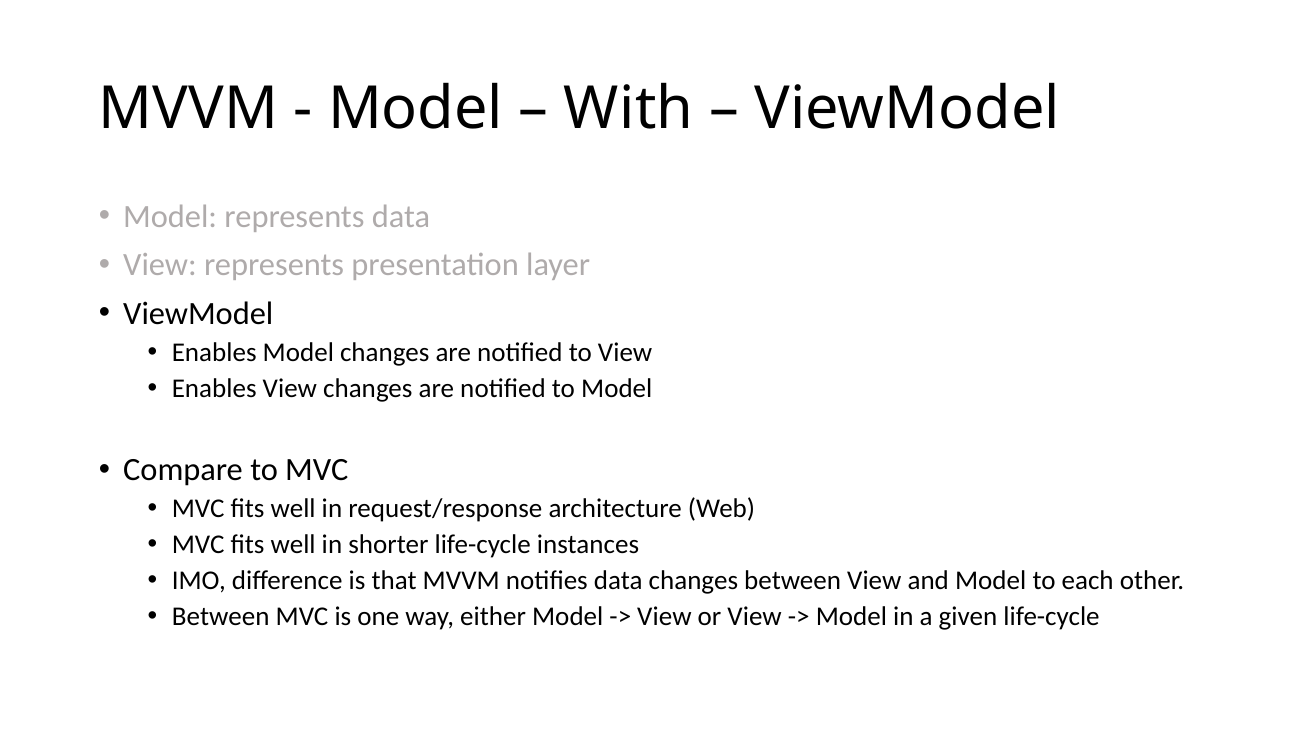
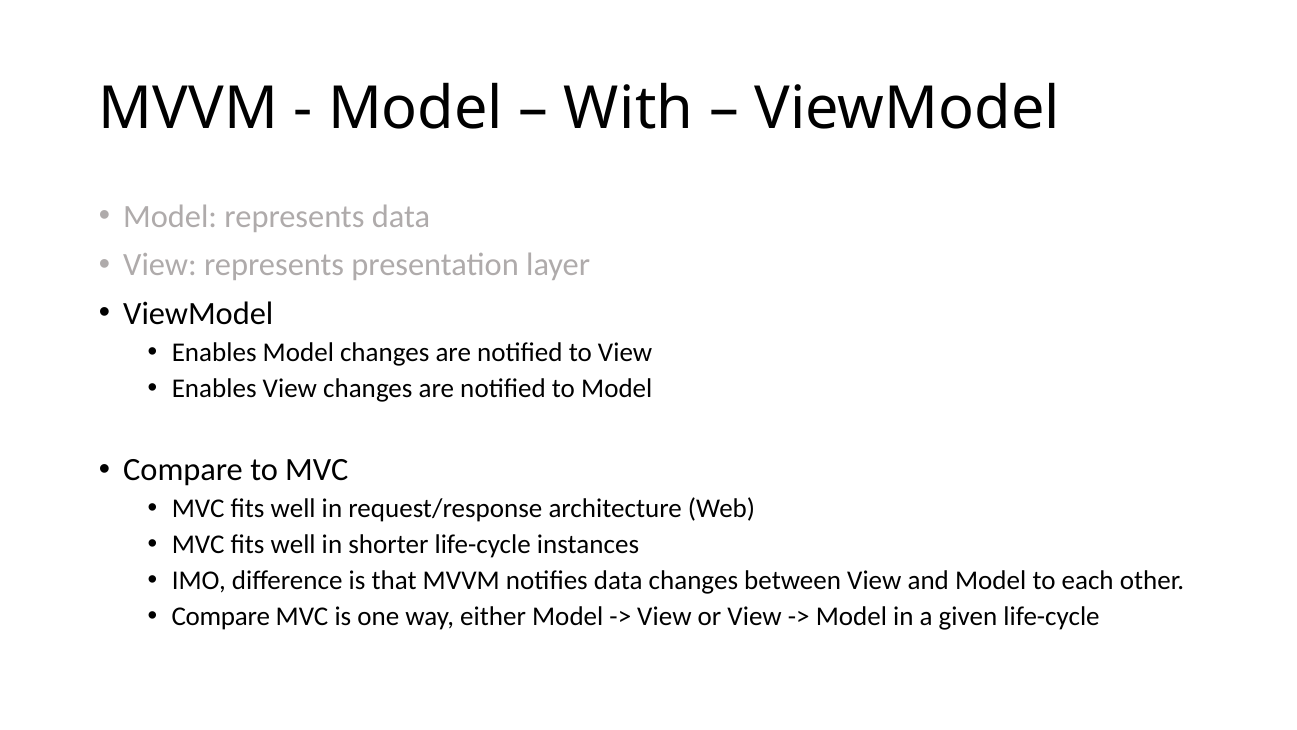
Between at (221, 616): Between -> Compare
